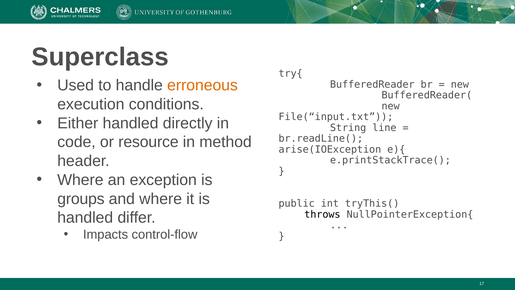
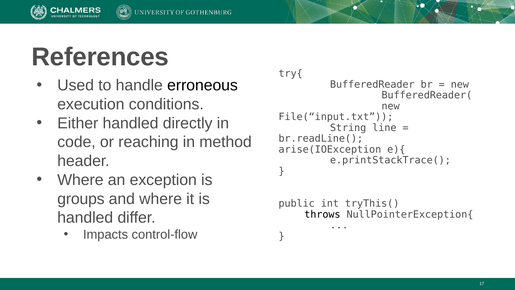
Superclass: Superclass -> References
erroneous colour: orange -> black
resource: resource -> reaching
